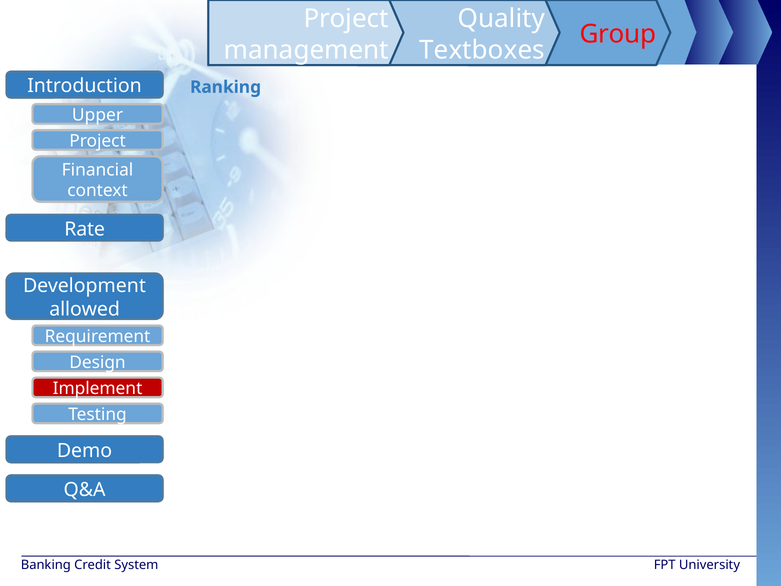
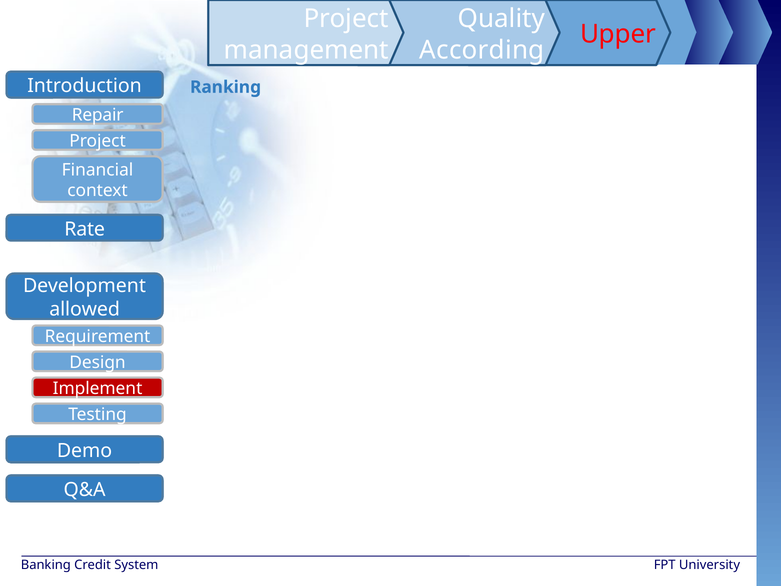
Group: Group -> Upper
Textboxes: Textboxes -> According
Upper: Upper -> Repair
